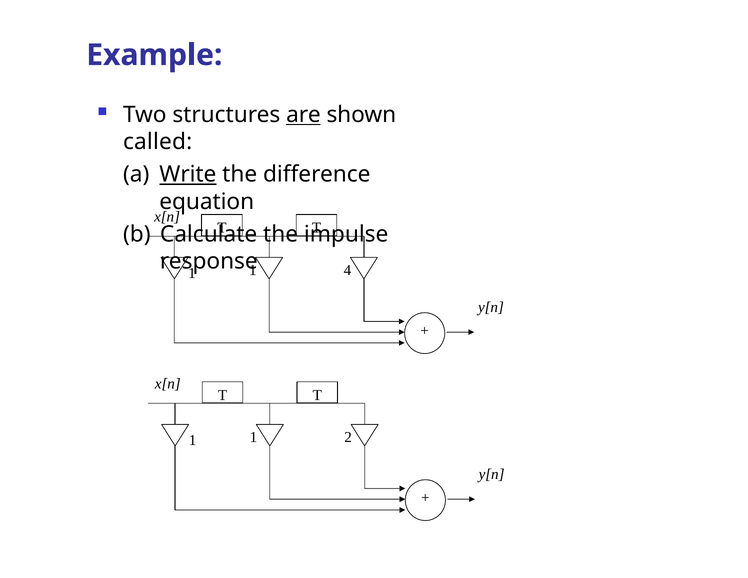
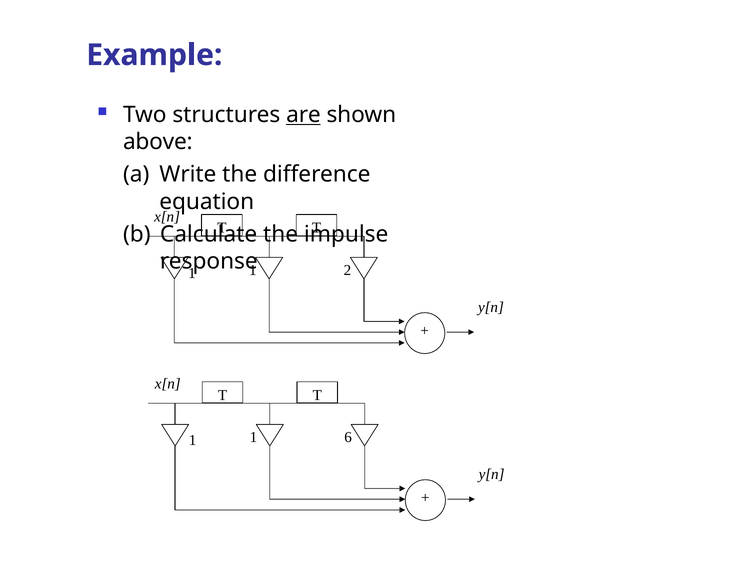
called: called -> above
Write underline: present -> none
4: 4 -> 2
2: 2 -> 6
